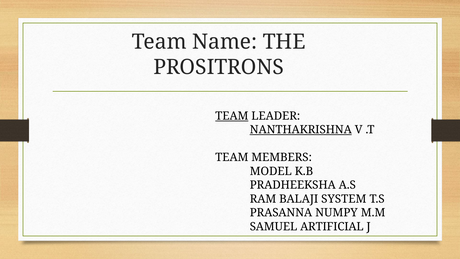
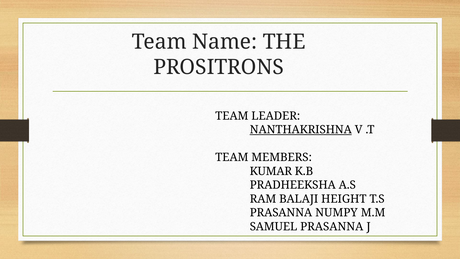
TEAM at (232, 116) underline: present -> none
MODEL: MODEL -> KUMAR
SYSTEM: SYSTEM -> HEIGHT
SAMUEL ARTIFICIAL: ARTIFICIAL -> PRASANNA
